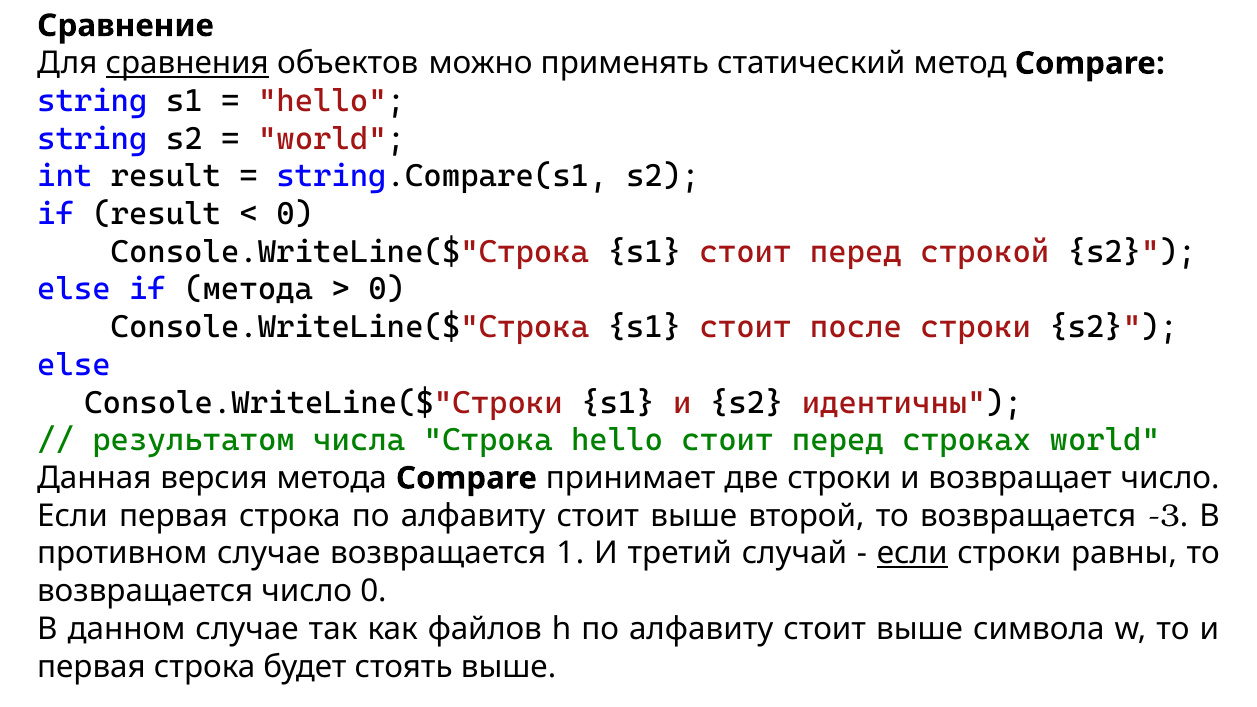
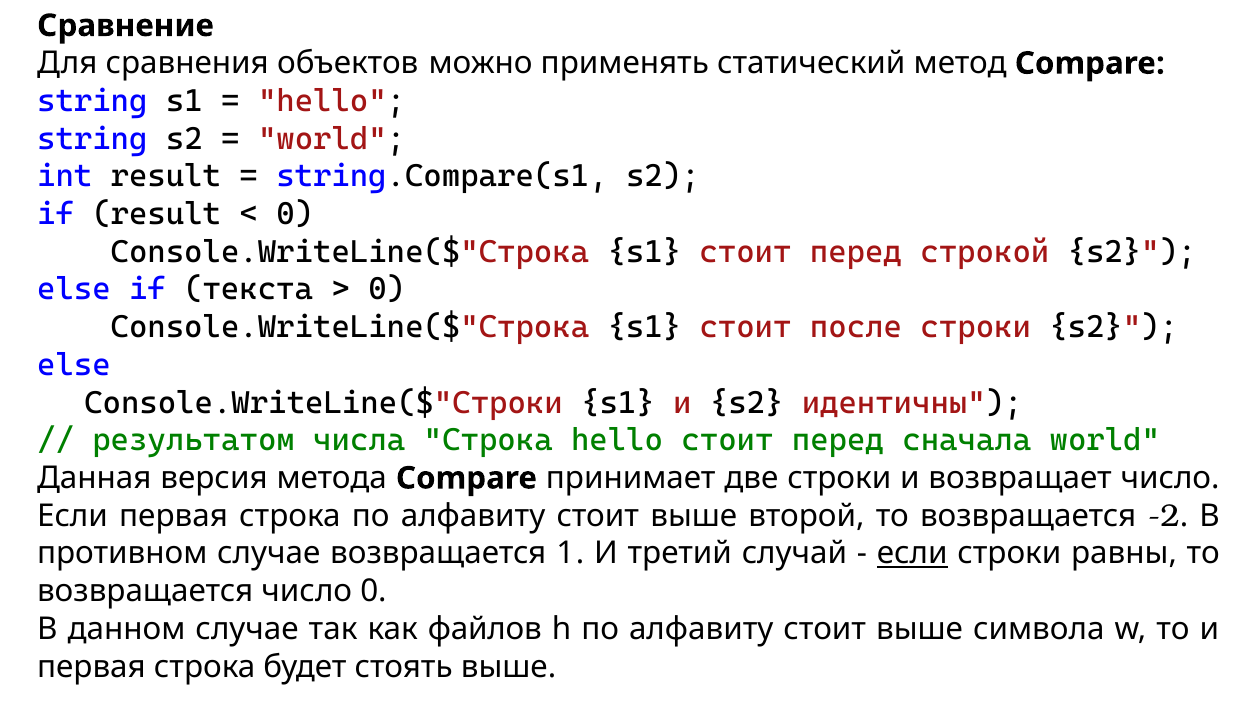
сравнения underline: present -> none
if метода: метода -> текста
строках: строках -> сначала
-3: -3 -> -2
